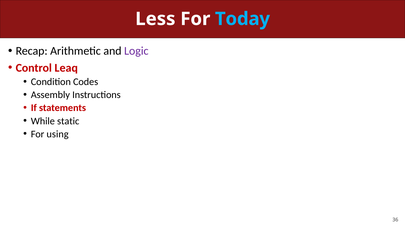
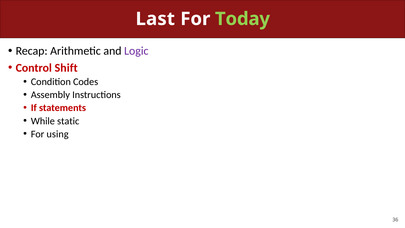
Less: Less -> Last
Today colour: light blue -> light green
Leaq: Leaq -> Shift
